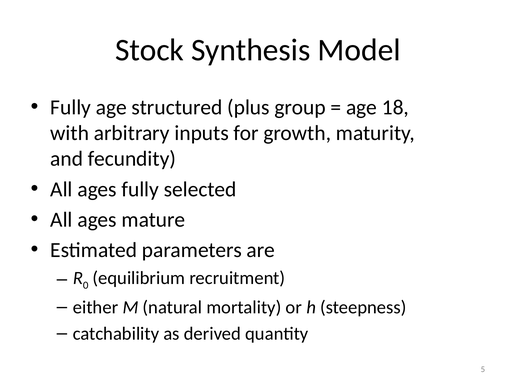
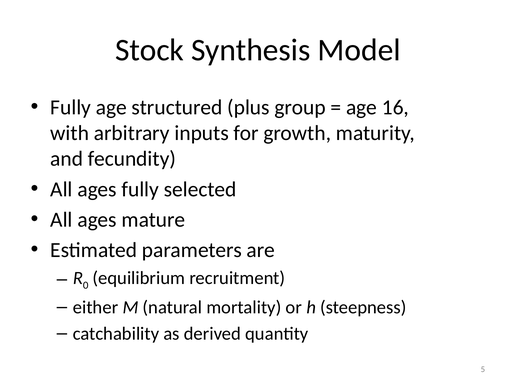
18: 18 -> 16
